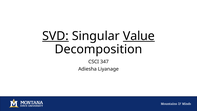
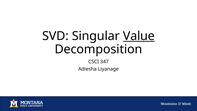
SVD underline: present -> none
